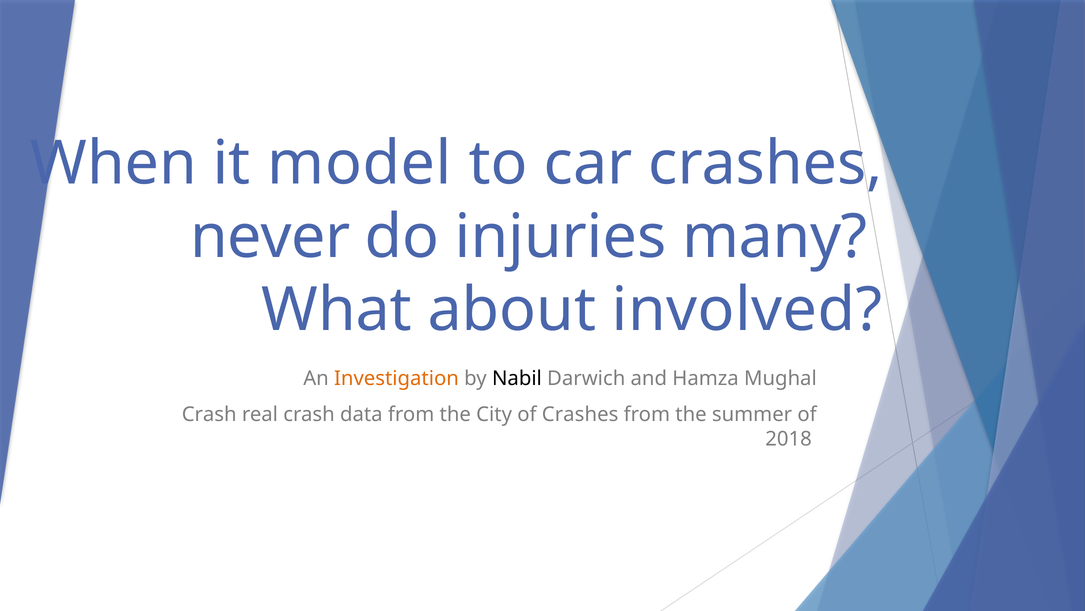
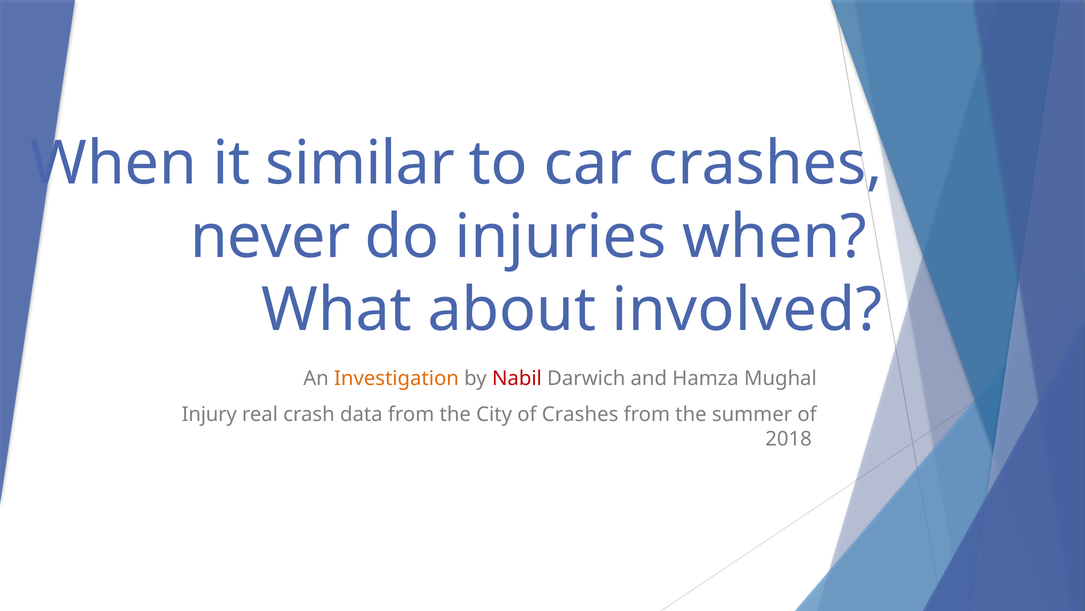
model: model -> similar
injuries many: many -> when
Nabil colour: black -> red
Crash at (209, 414): Crash -> Injury
